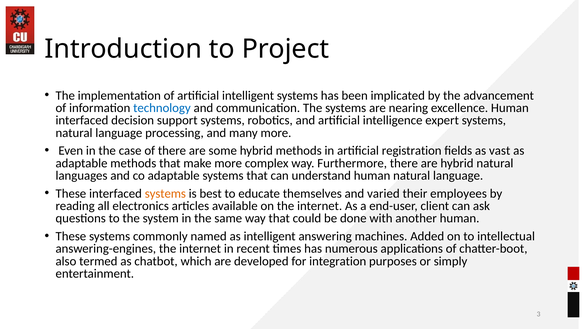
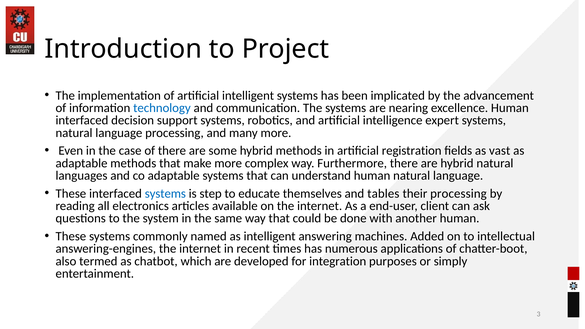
systems at (165, 194) colour: orange -> blue
best: best -> step
varied: varied -> tables
their employees: employees -> processing
